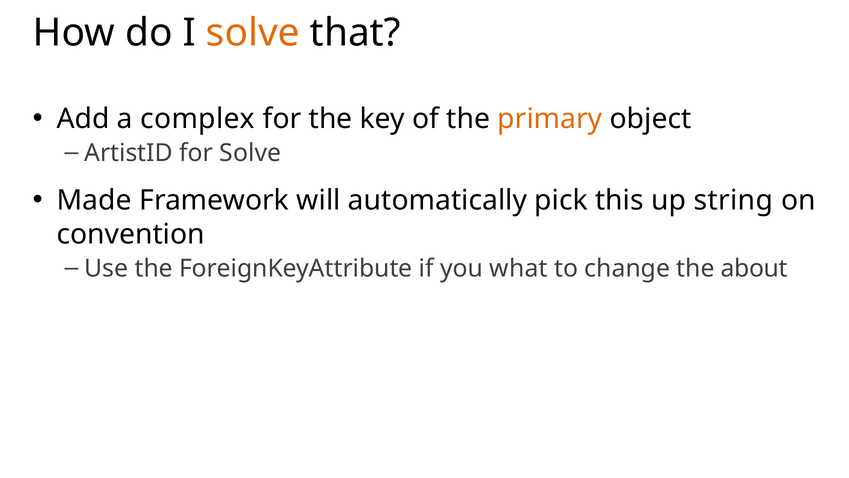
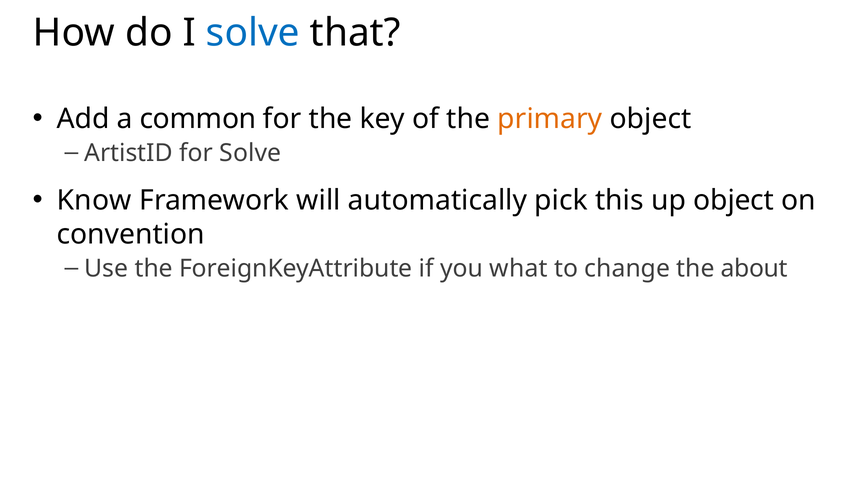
solve at (253, 33) colour: orange -> blue
complex: complex -> common
Made: Made -> Know
up string: string -> object
